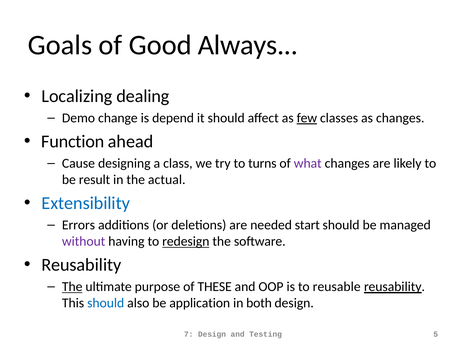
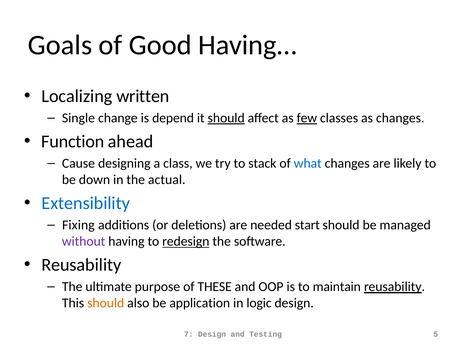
Good Always: Always -> Having
dealing: dealing -> written
Demo: Demo -> Single
should at (226, 118) underline: none -> present
turns: turns -> stack
what colour: purple -> blue
result: result -> down
Errors: Errors -> Fixing
The at (72, 286) underline: present -> none
reusable: reusable -> maintain
should at (106, 303) colour: blue -> orange
both: both -> logic
